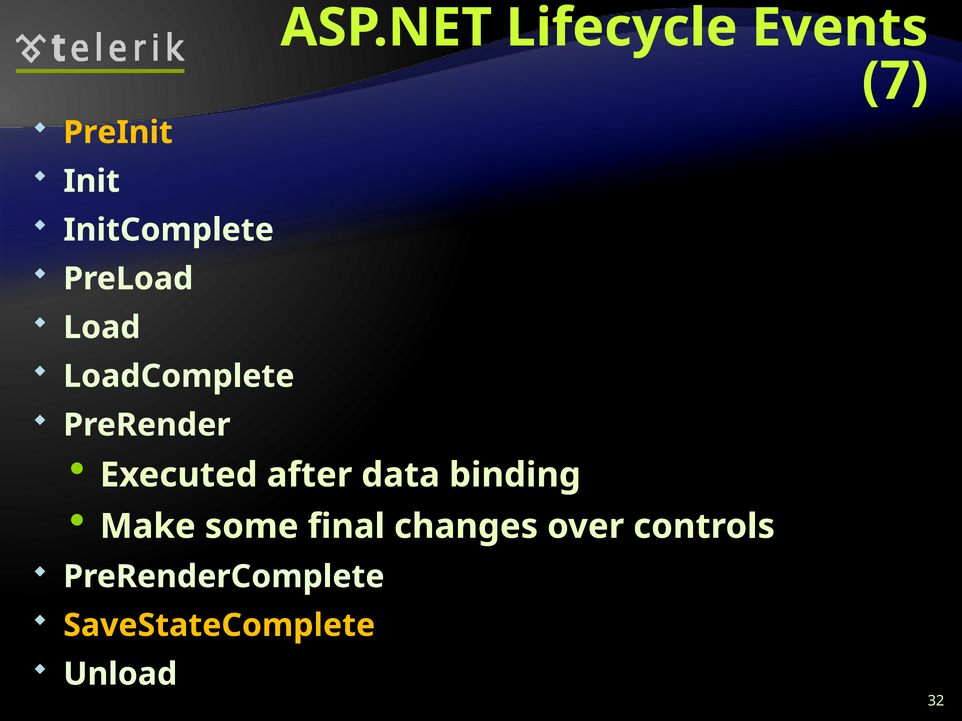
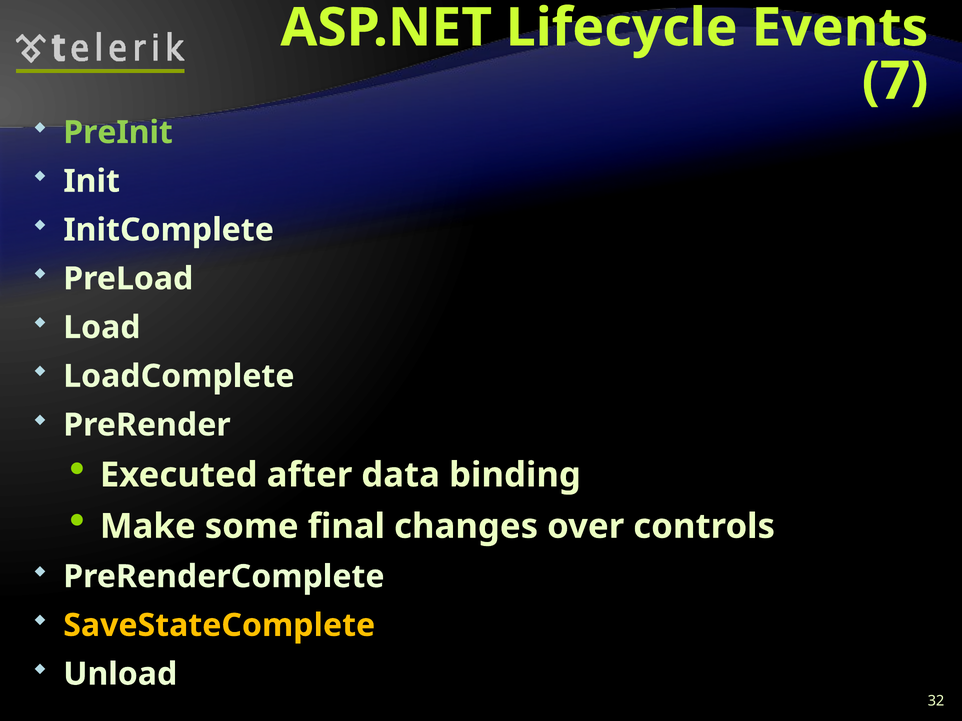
PreInit colour: yellow -> light green
